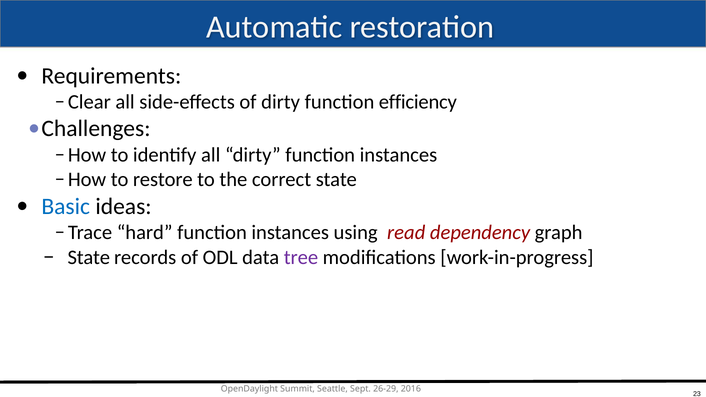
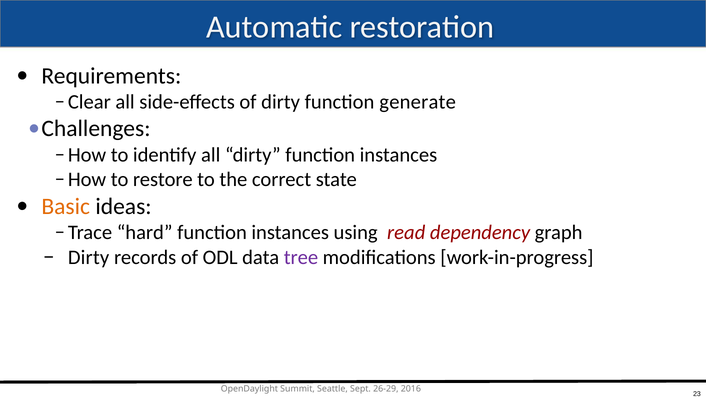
efficiency: efficiency -> generate
Basic colour: blue -> orange
State at (89, 257): State -> Dirty
